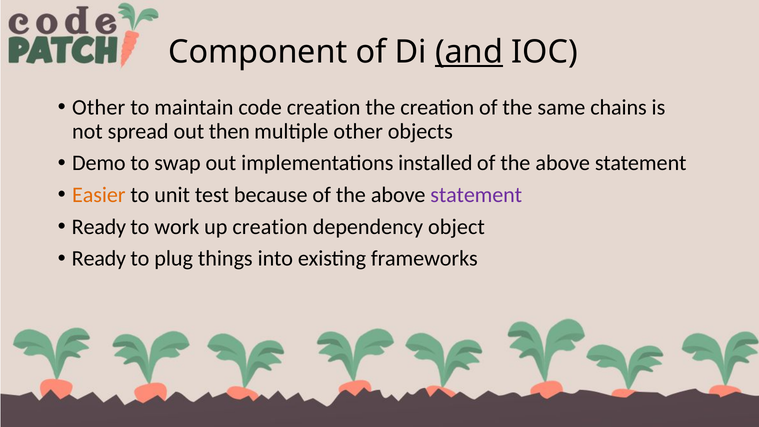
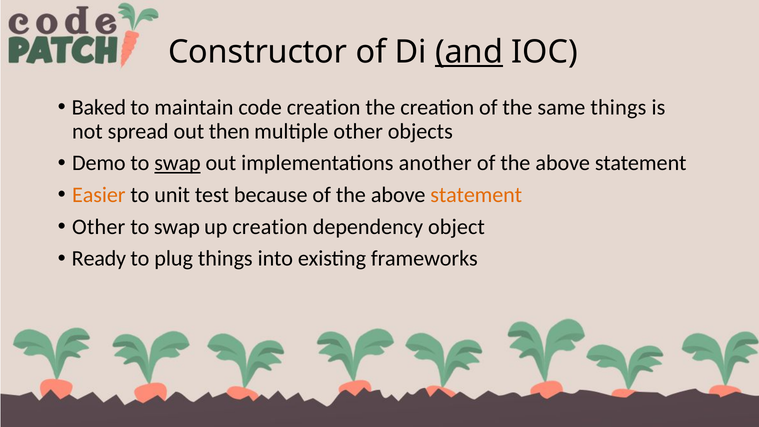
Component: Component -> Constructor
Other at (99, 107): Other -> Baked
same chains: chains -> things
swap at (178, 163) underline: none -> present
installed: installed -> another
statement at (476, 195) colour: purple -> orange
Ready at (99, 227): Ready -> Other
work at (177, 227): work -> swap
